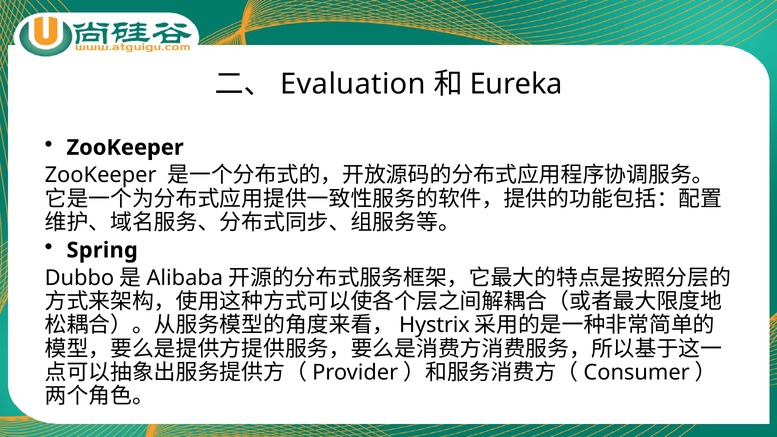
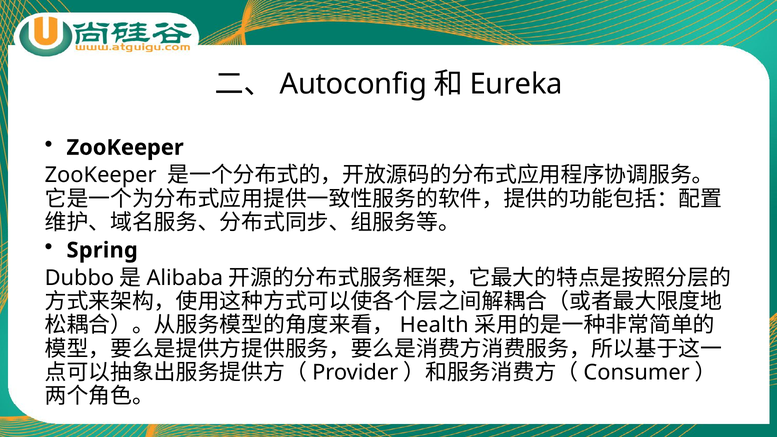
Evaluation: Evaluation -> Autoconfig
Hystrix: Hystrix -> Health
